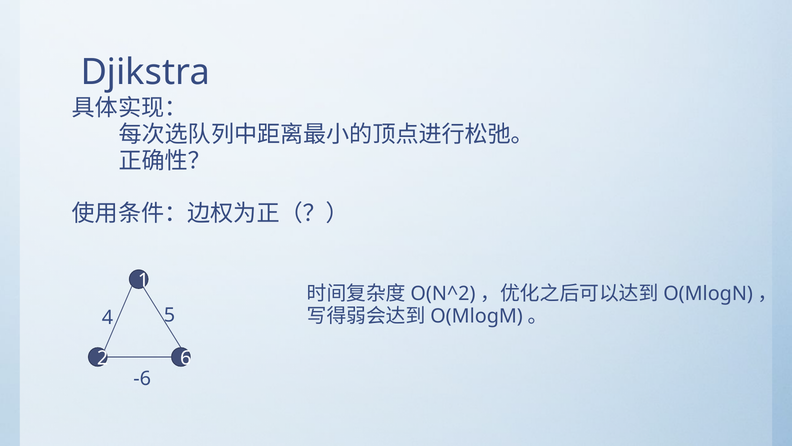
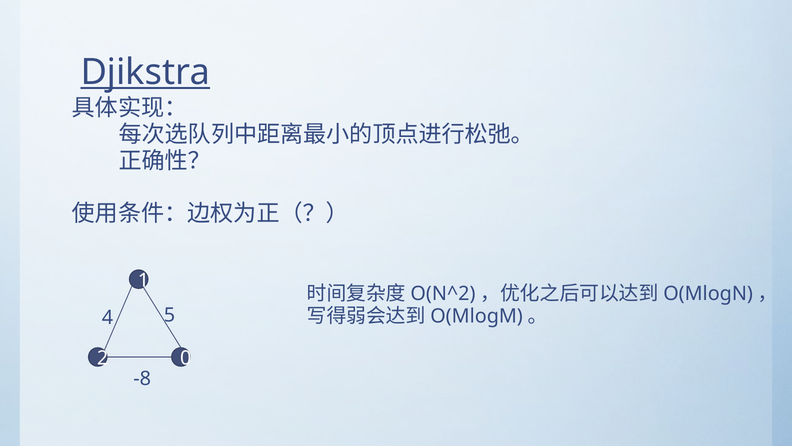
Djikstra underline: none -> present
6: 6 -> 0
-6: -6 -> -8
